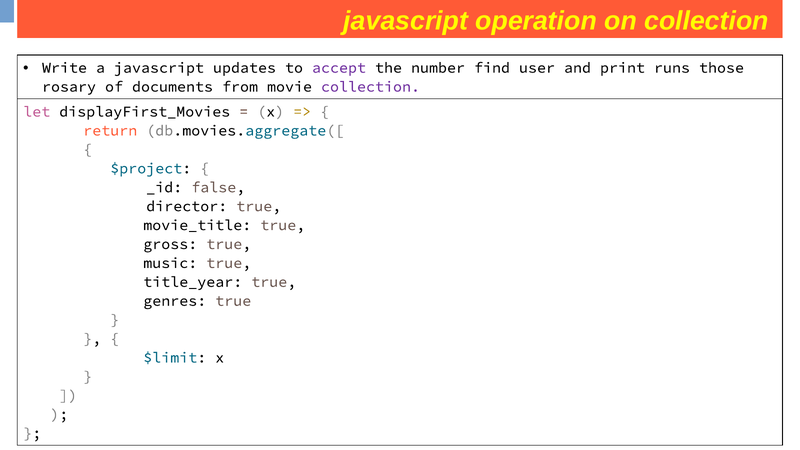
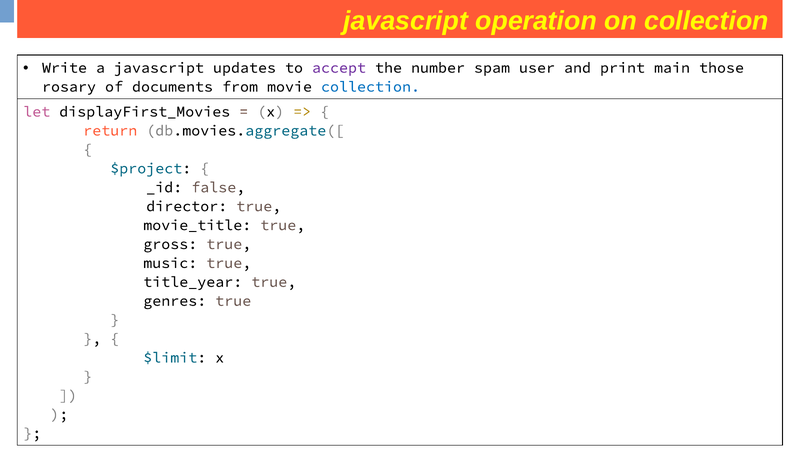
find: find -> spam
runs: runs -> main
collection at (370, 87) colour: purple -> blue
